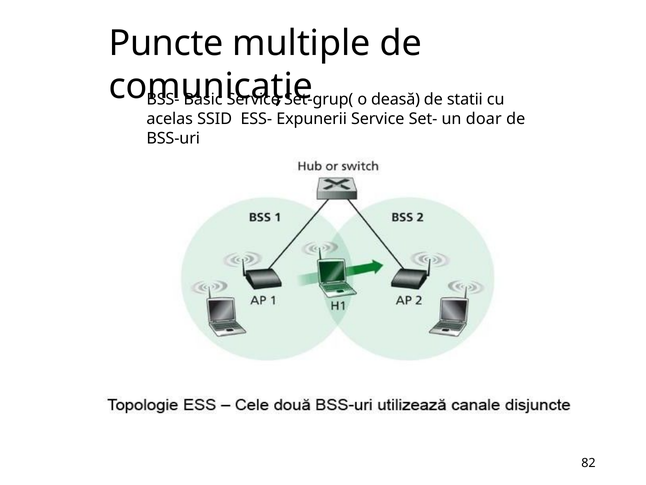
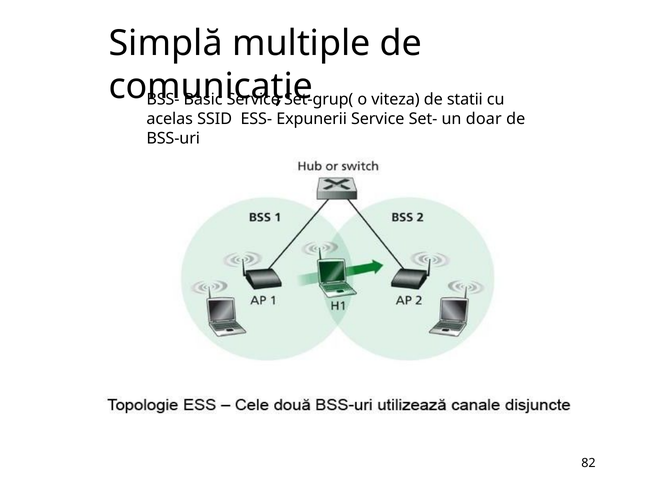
Puncte: Puncte -> Simplă
deasă: deasă -> viteza
